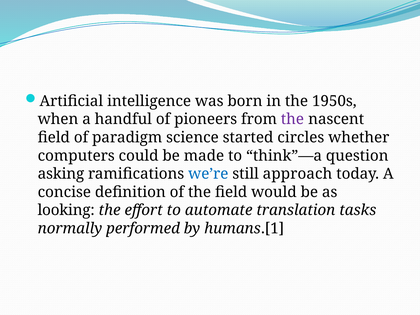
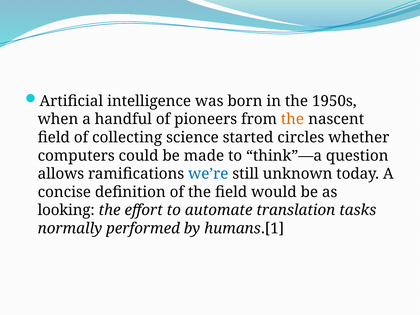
the at (292, 119) colour: purple -> orange
paradigm: paradigm -> collecting
asking: asking -> allows
approach: approach -> unknown
